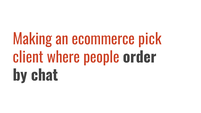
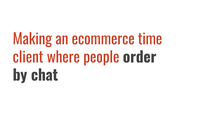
pick: pick -> time
